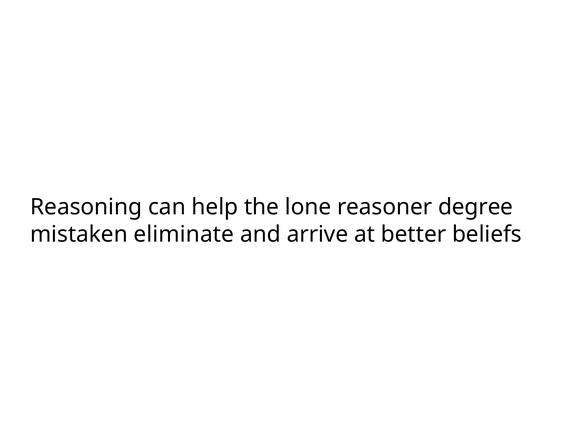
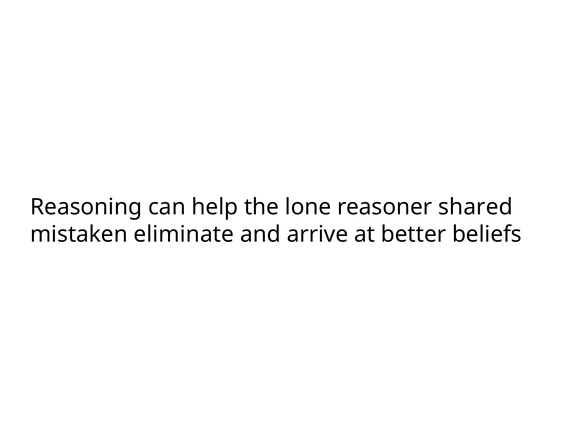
degree: degree -> shared
